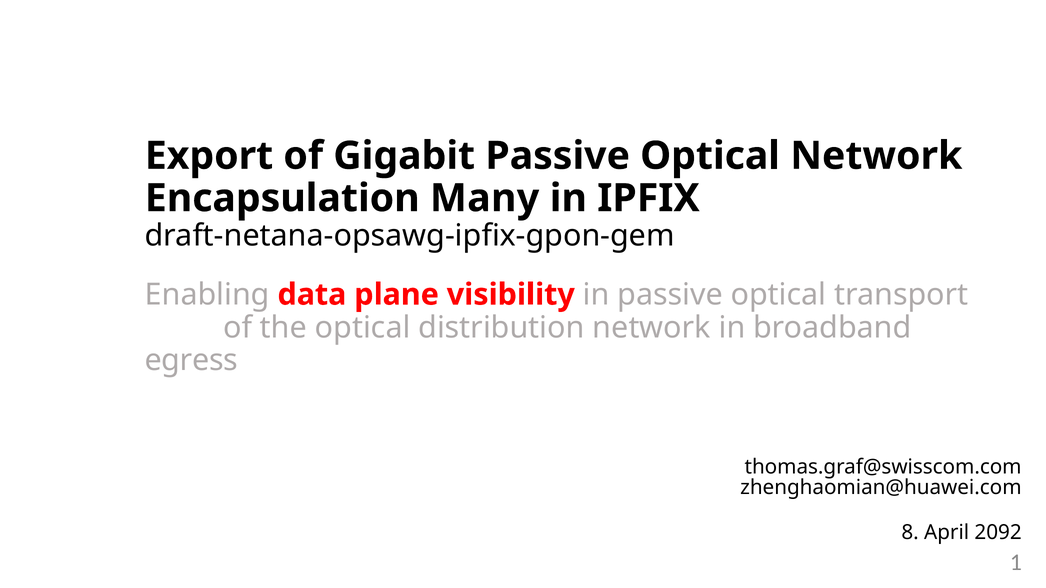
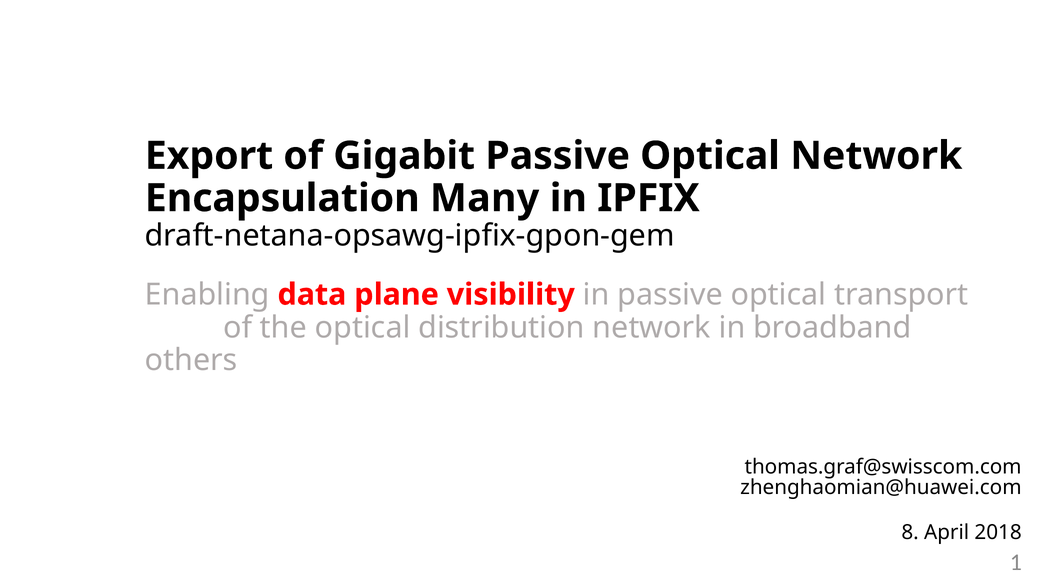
egress: egress -> others
2092: 2092 -> 2018
